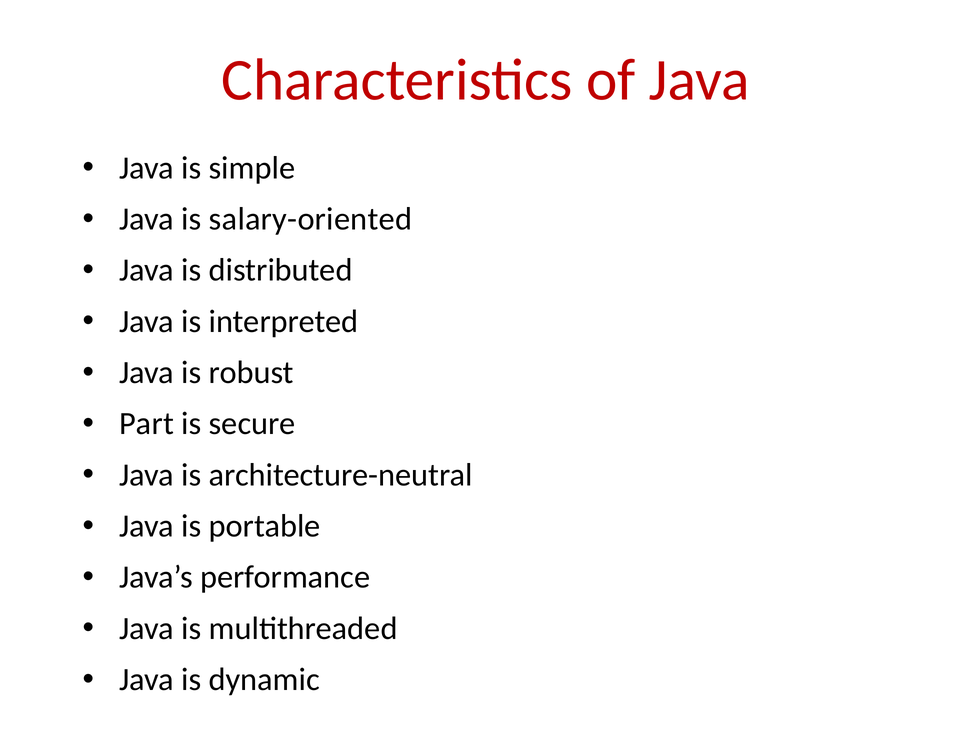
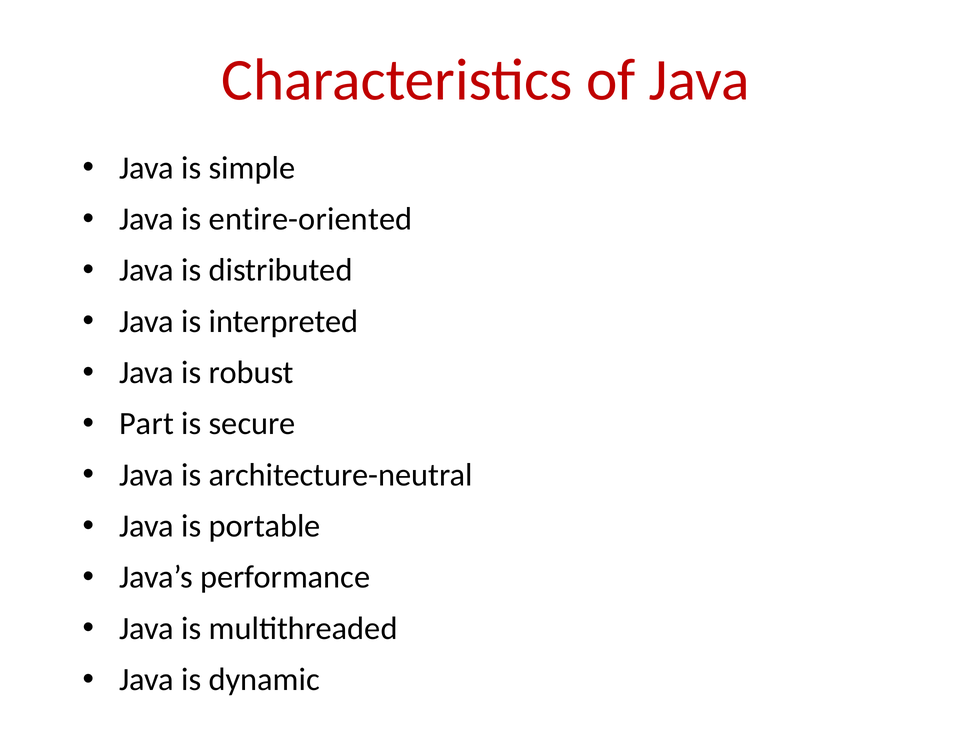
salary-oriented: salary-oriented -> entire-oriented
